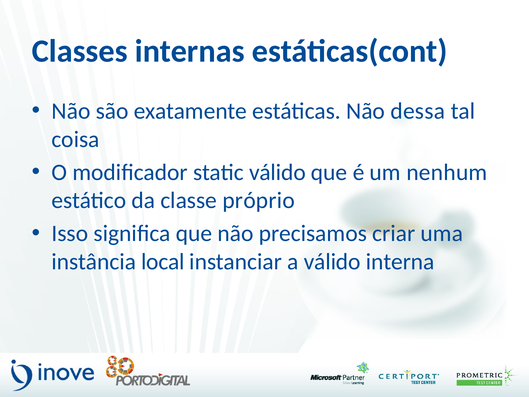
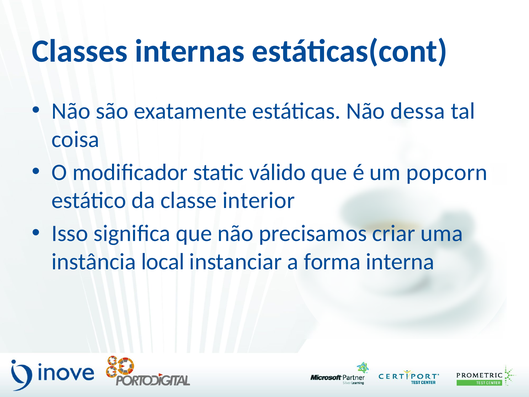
nenhum: nenhum -> popcorn
próprio: próprio -> interior
a válido: válido -> forma
